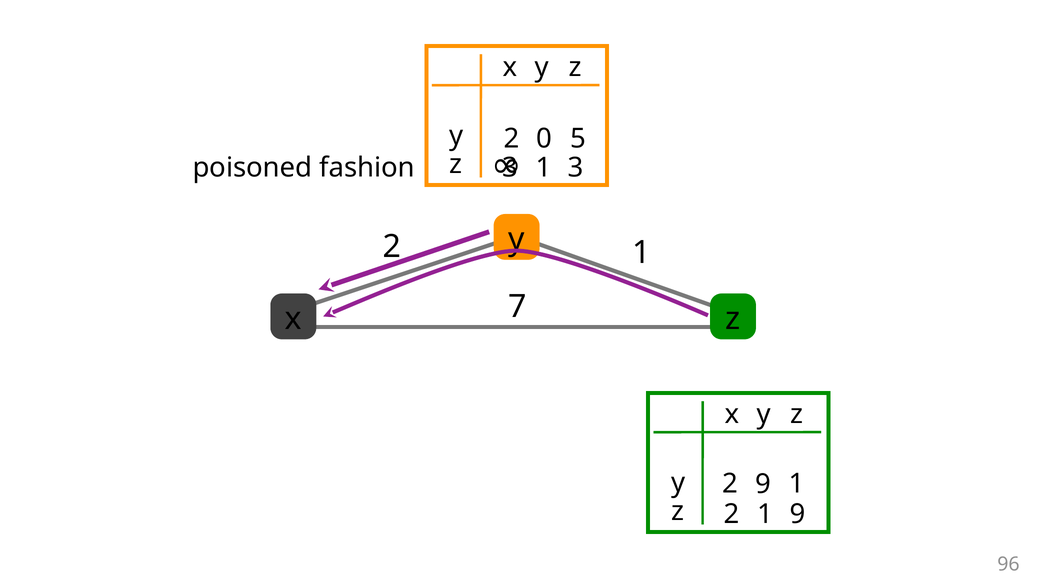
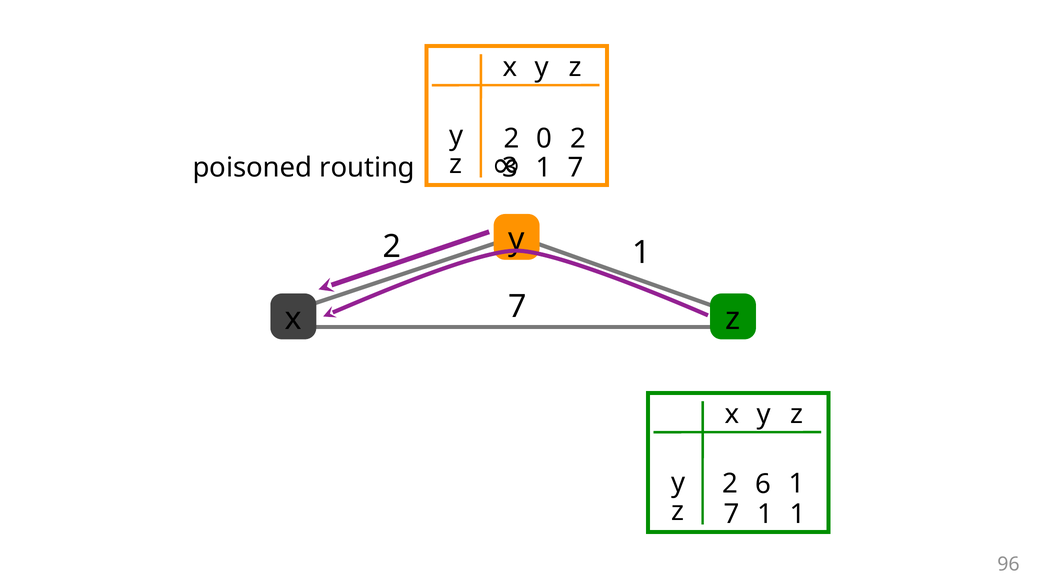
0 5: 5 -> 2
1 3: 3 -> 7
fashion: fashion -> routing
2 9: 9 -> 6
z 2: 2 -> 7
1 9: 9 -> 1
